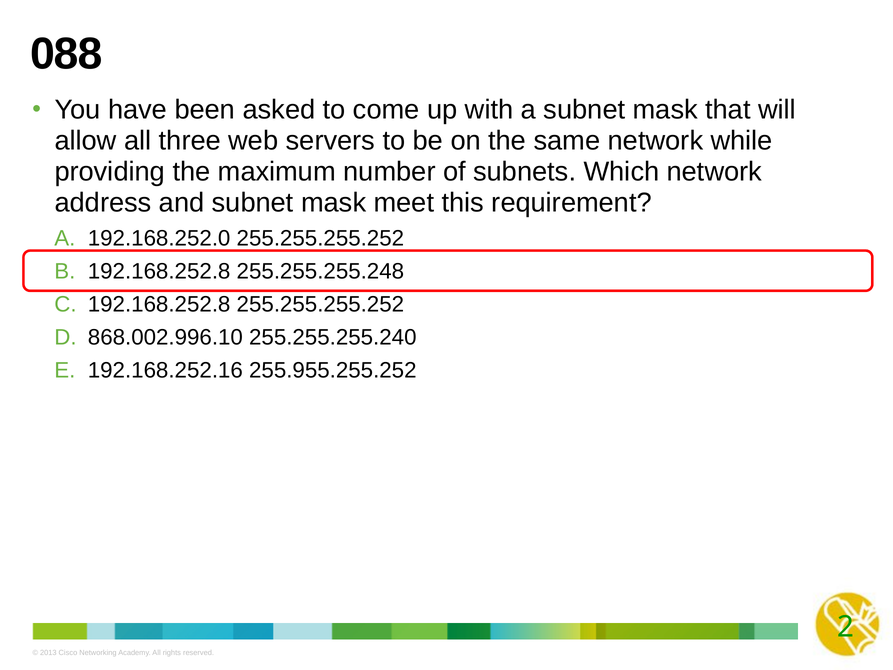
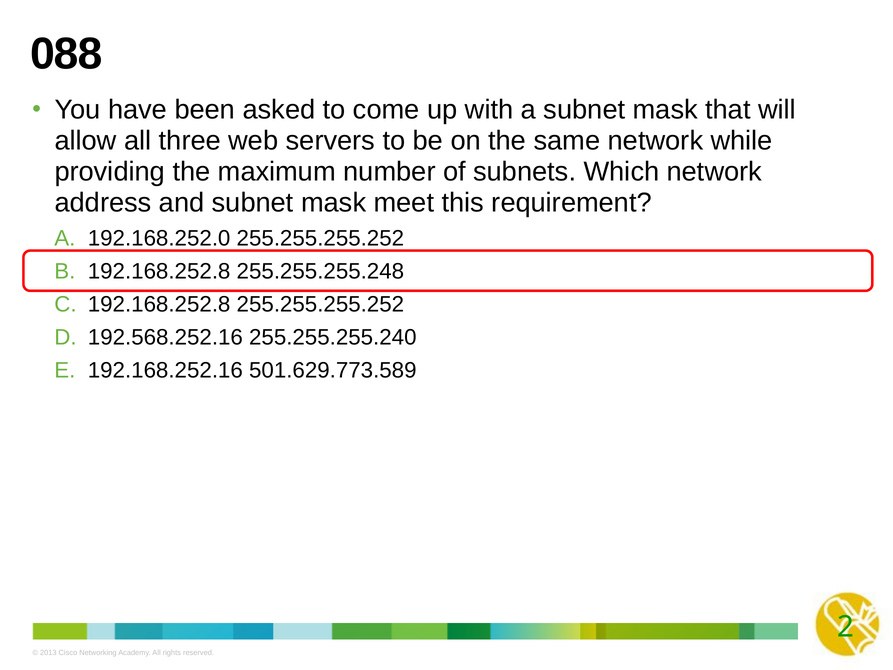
868.002.996.10: 868.002.996.10 -> 192.568.252.16
255.955.255.252: 255.955.255.252 -> 501.629.773.589
